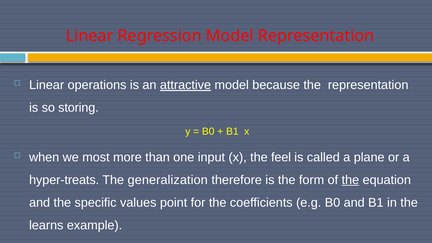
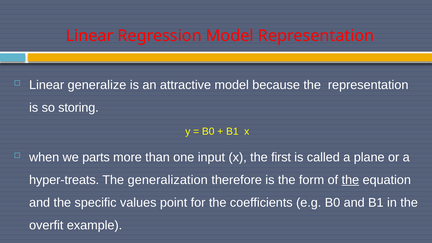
operations: operations -> generalize
attractive underline: present -> none
most: most -> parts
feel: feel -> first
learns: learns -> overfit
